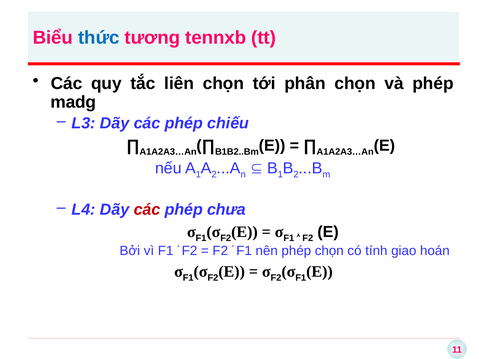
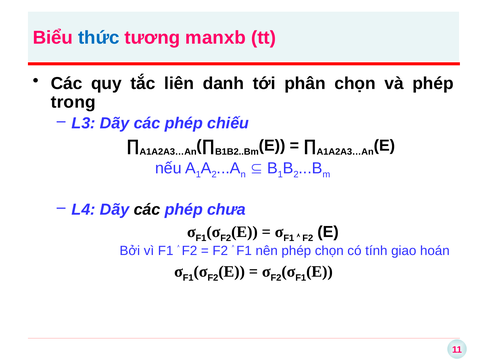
tennxb: tennxb -> manxb
liên chọn: chọn -> danh
madg: madg -> trong
các at (147, 210) colour: red -> black
